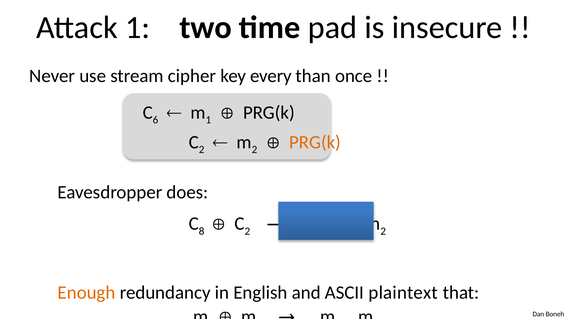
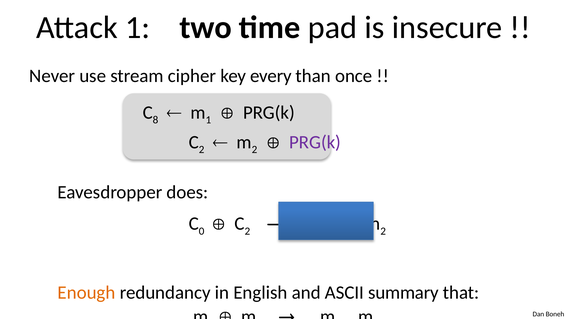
6: 6 -> 8
PRG(k at (315, 142) colour: orange -> purple
8: 8 -> 0
plaintext: plaintext -> summary
